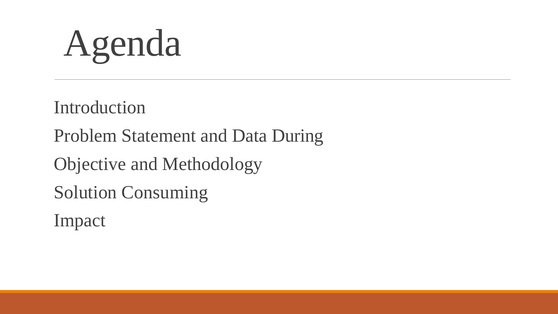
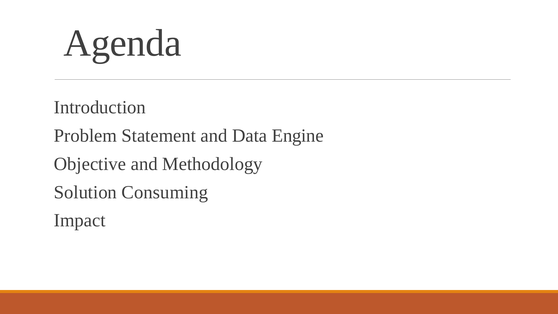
During: During -> Engine
